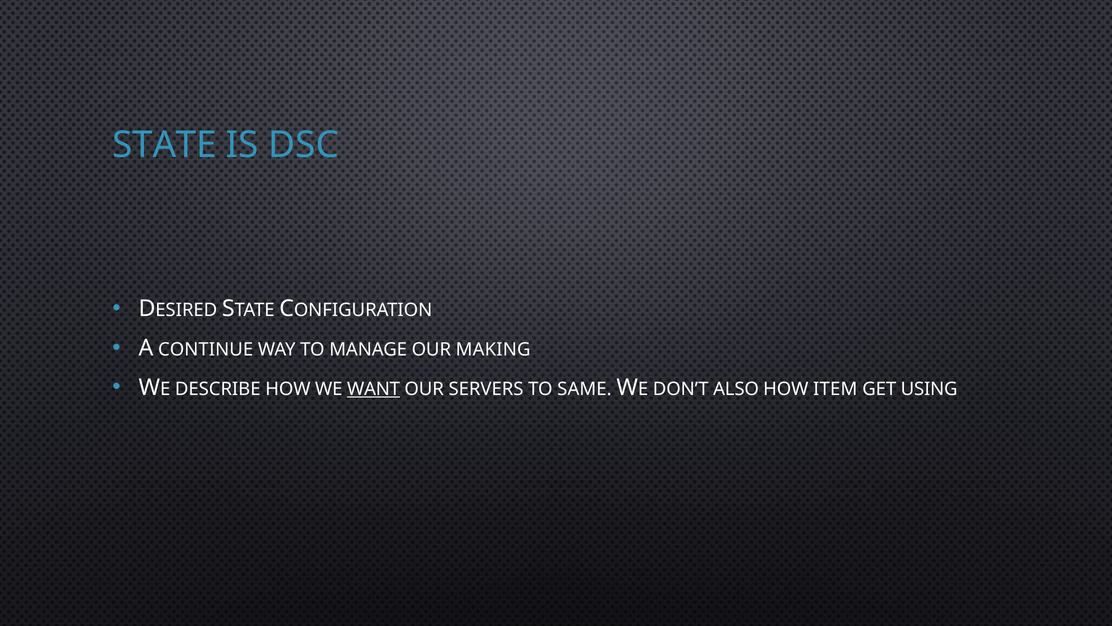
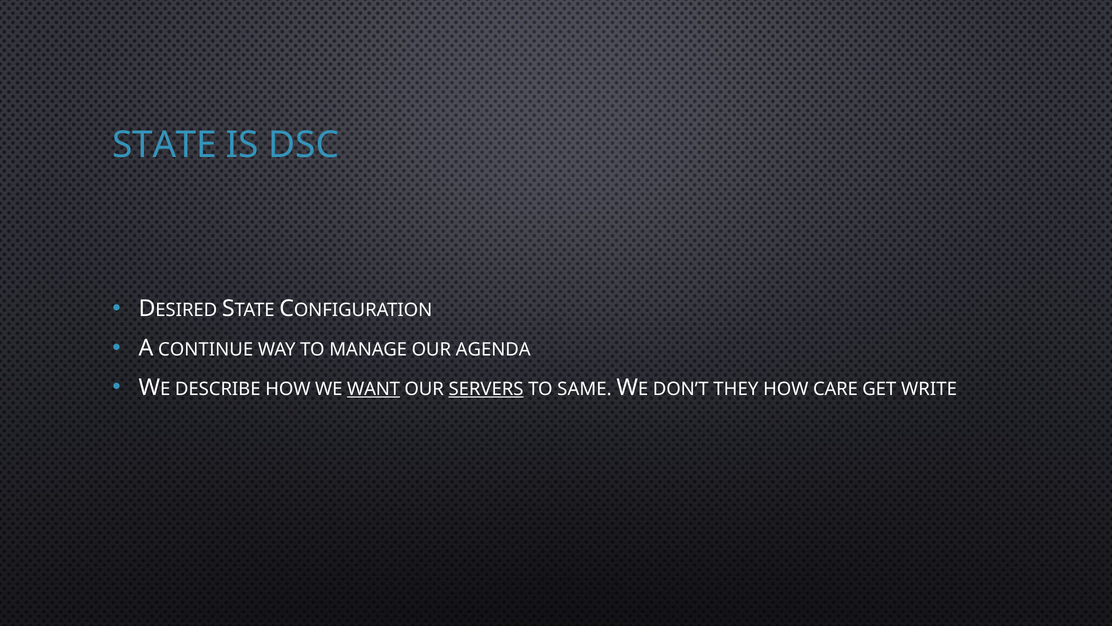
MAKING: MAKING -> AGENDA
SERVERS underline: none -> present
ALSO: ALSO -> THEY
ITEM: ITEM -> CARE
USING: USING -> WRITE
